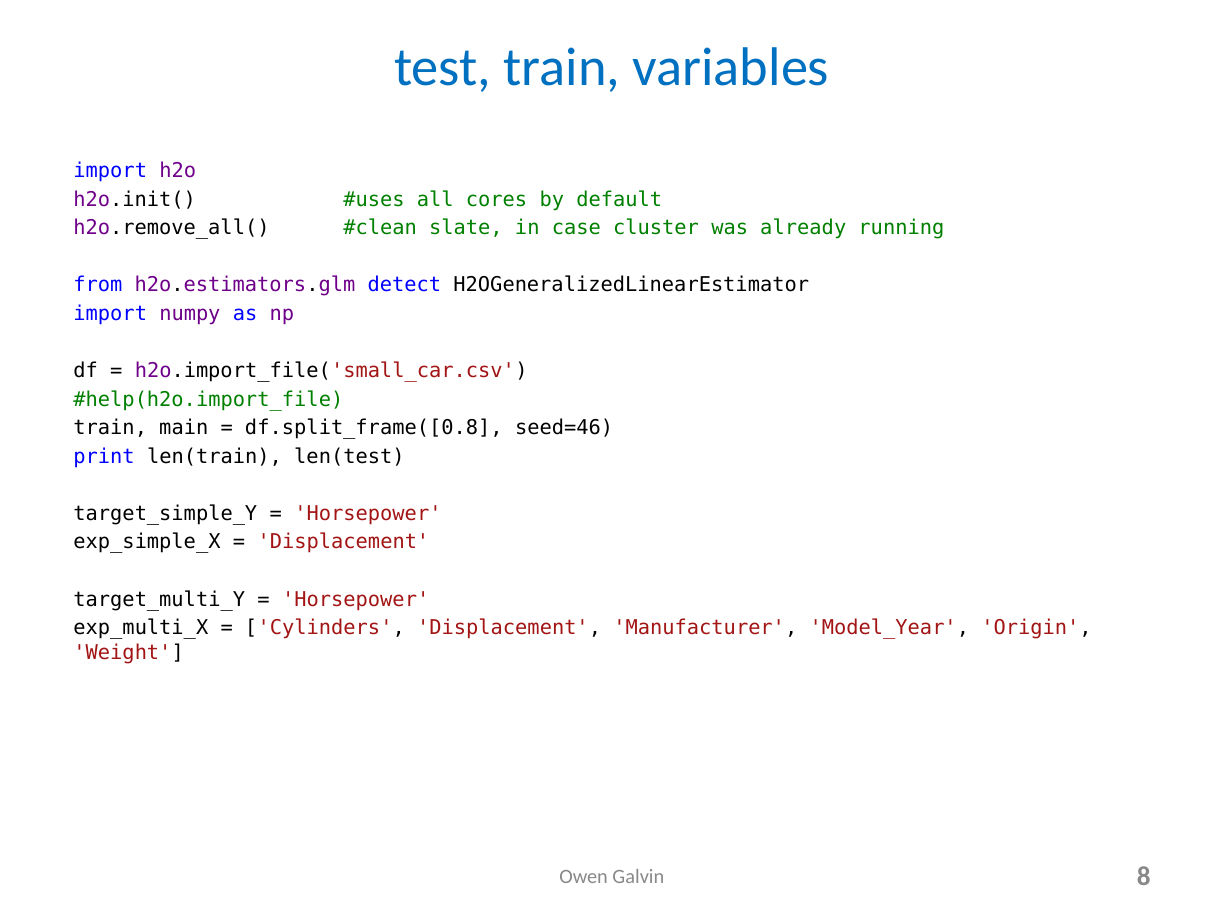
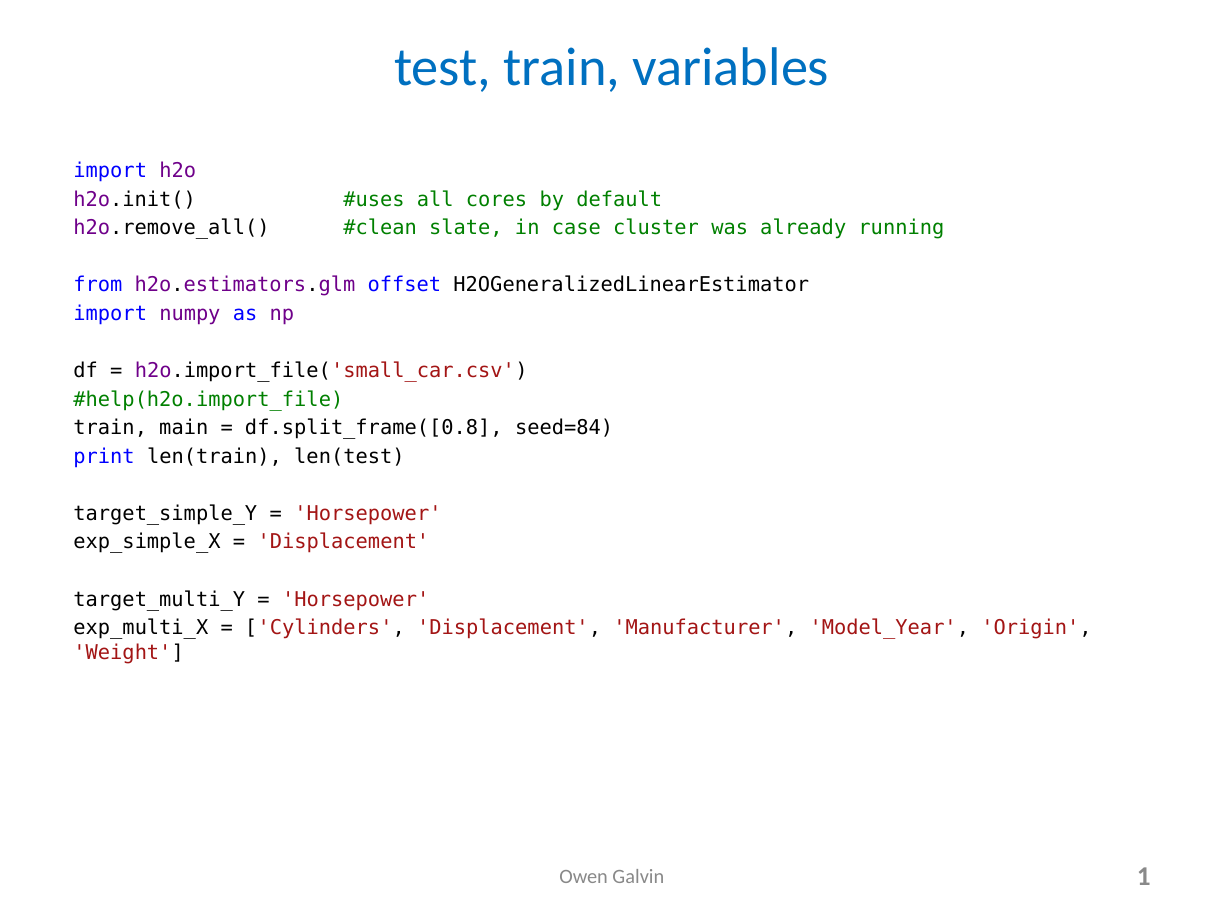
detect: detect -> offset
seed=46: seed=46 -> seed=84
8: 8 -> 1
